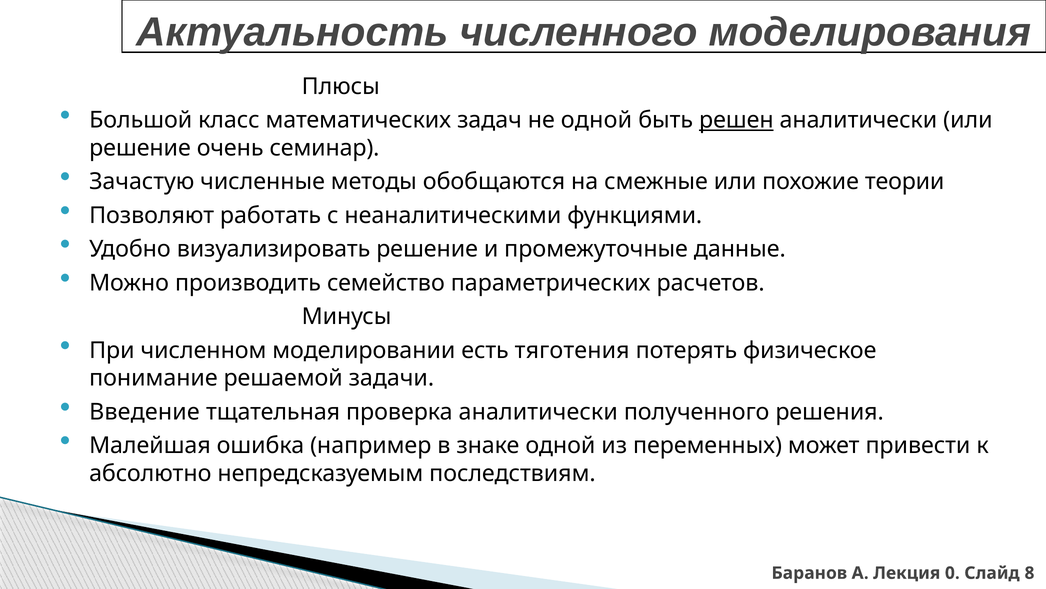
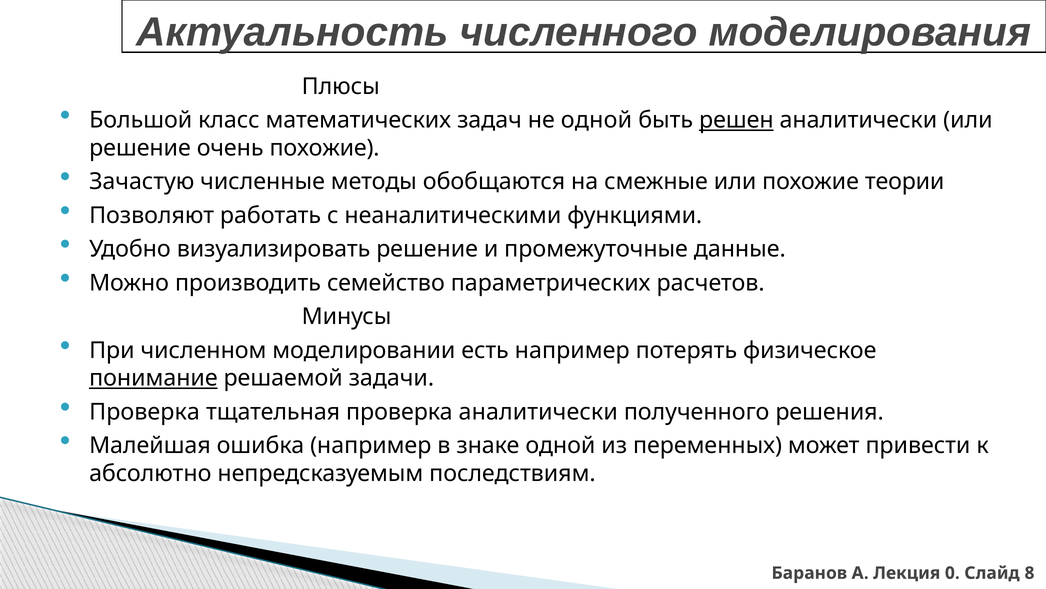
очень семинар: семинар -> похожие
есть тяготения: тяготения -> например
понимание underline: none -> present
Введение at (144, 412): Введение -> Проверка
